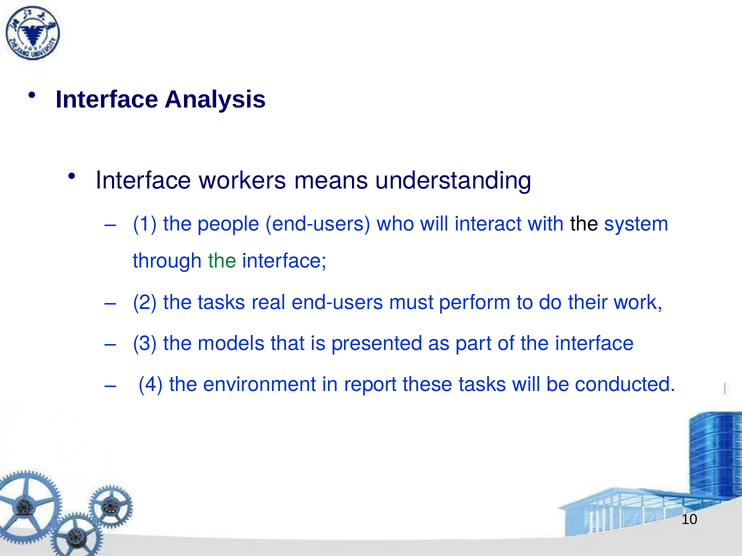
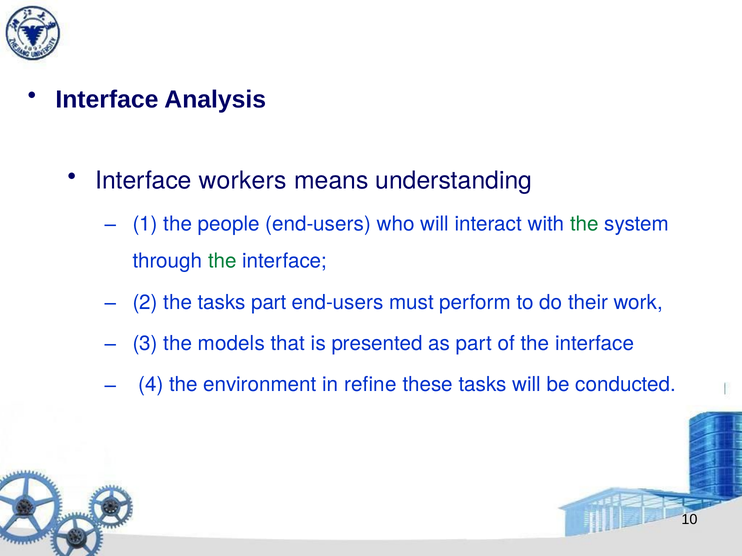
the at (584, 224) colour: black -> green
tasks real: real -> part
report: report -> refine
